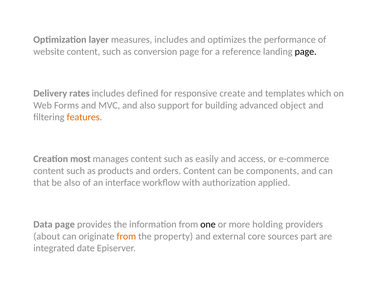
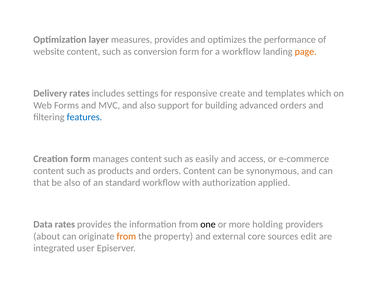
measures includes: includes -> provides
conversion page: page -> form
a reference: reference -> workflow
page at (306, 52) colour: black -> orange
defined: defined -> settings
advanced object: object -> orders
features colour: orange -> blue
Creation most: most -> form
components: components -> synonymous
interface: interface -> standard
Data page: page -> rates
part: part -> edit
date: date -> user
